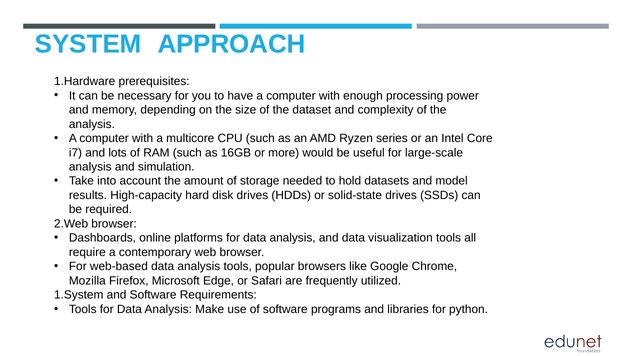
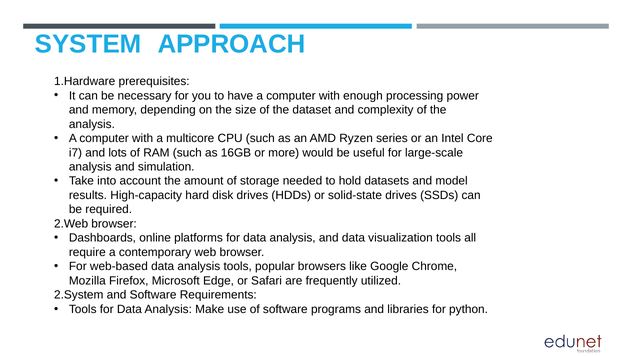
1.System: 1.System -> 2.System
